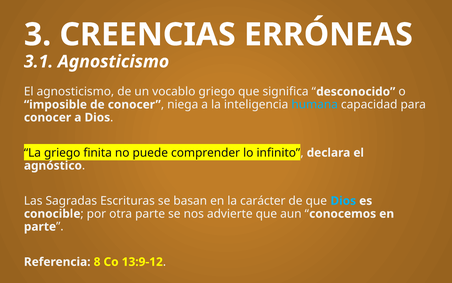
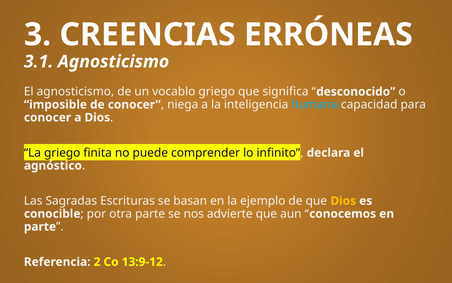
carácter: carácter -> ejemplo
Dios at (343, 201) colour: light blue -> yellow
8: 8 -> 2
